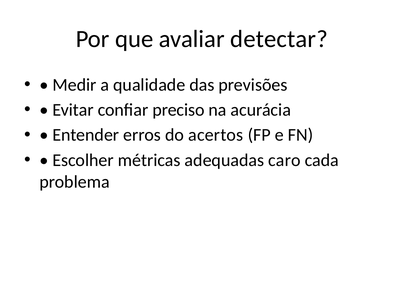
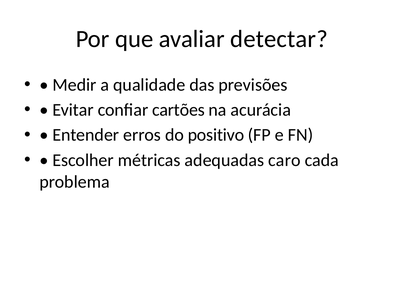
preciso: preciso -> cartões
acertos: acertos -> positivo
